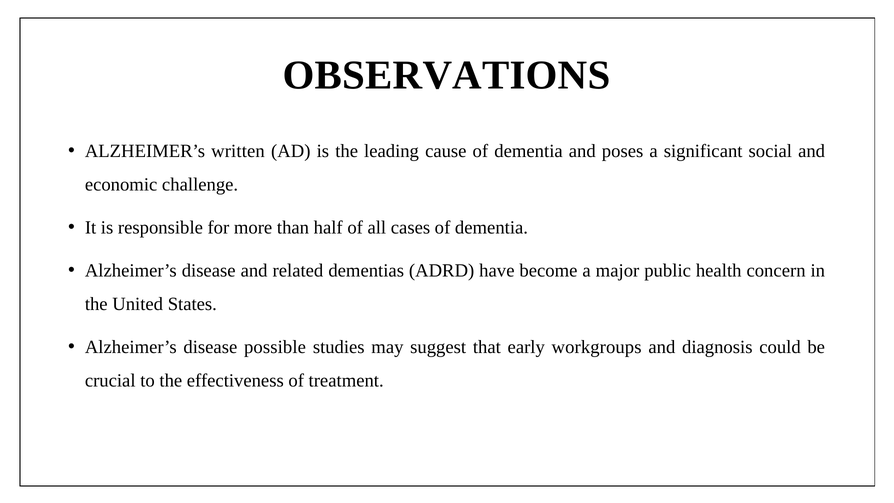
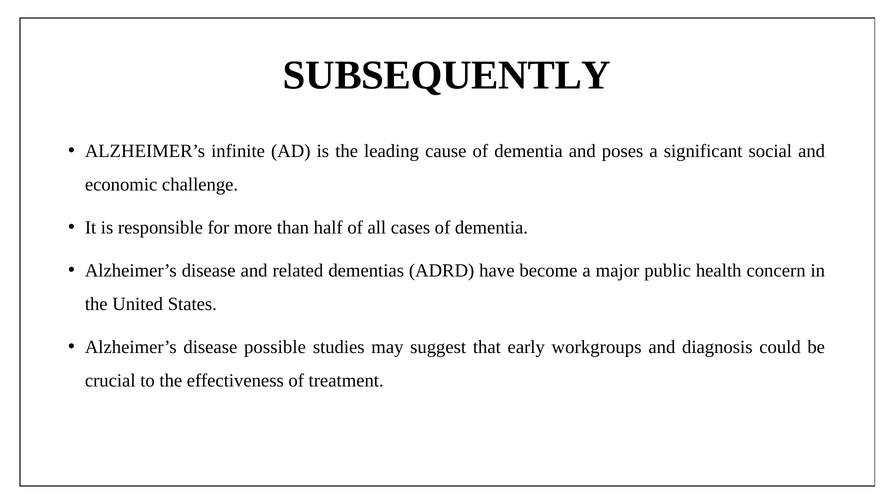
OBSERVATIONS: OBSERVATIONS -> SUBSEQUENTLY
written: written -> infinite
